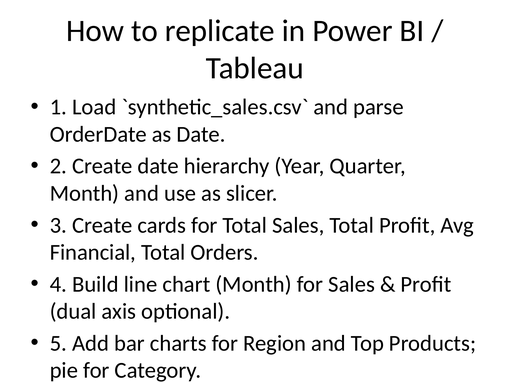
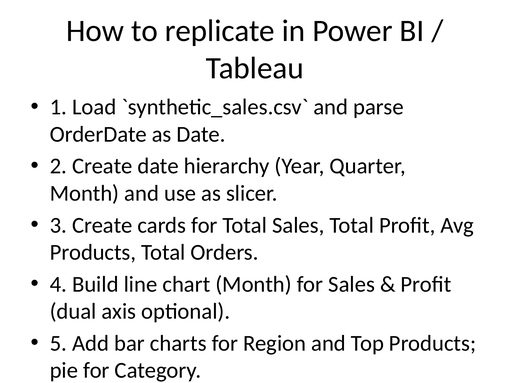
Financial at (93, 252): Financial -> Products
